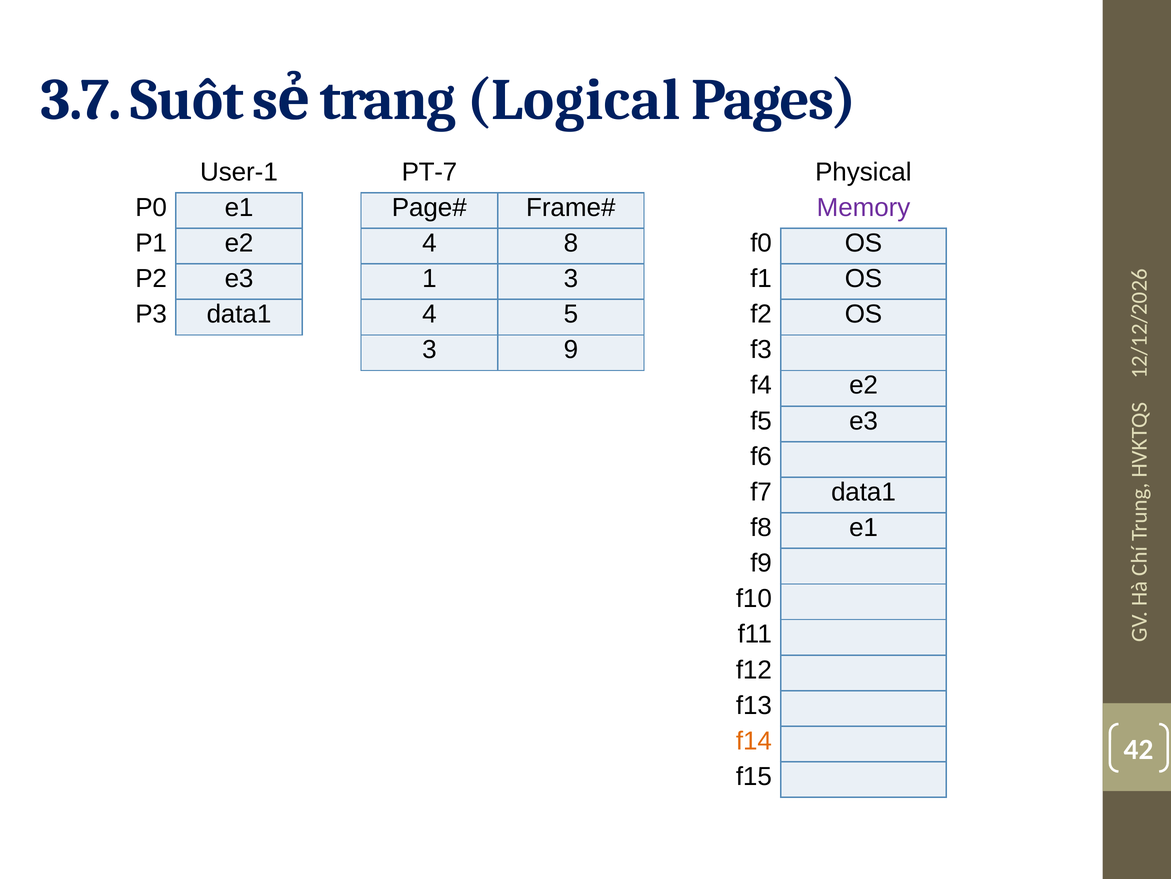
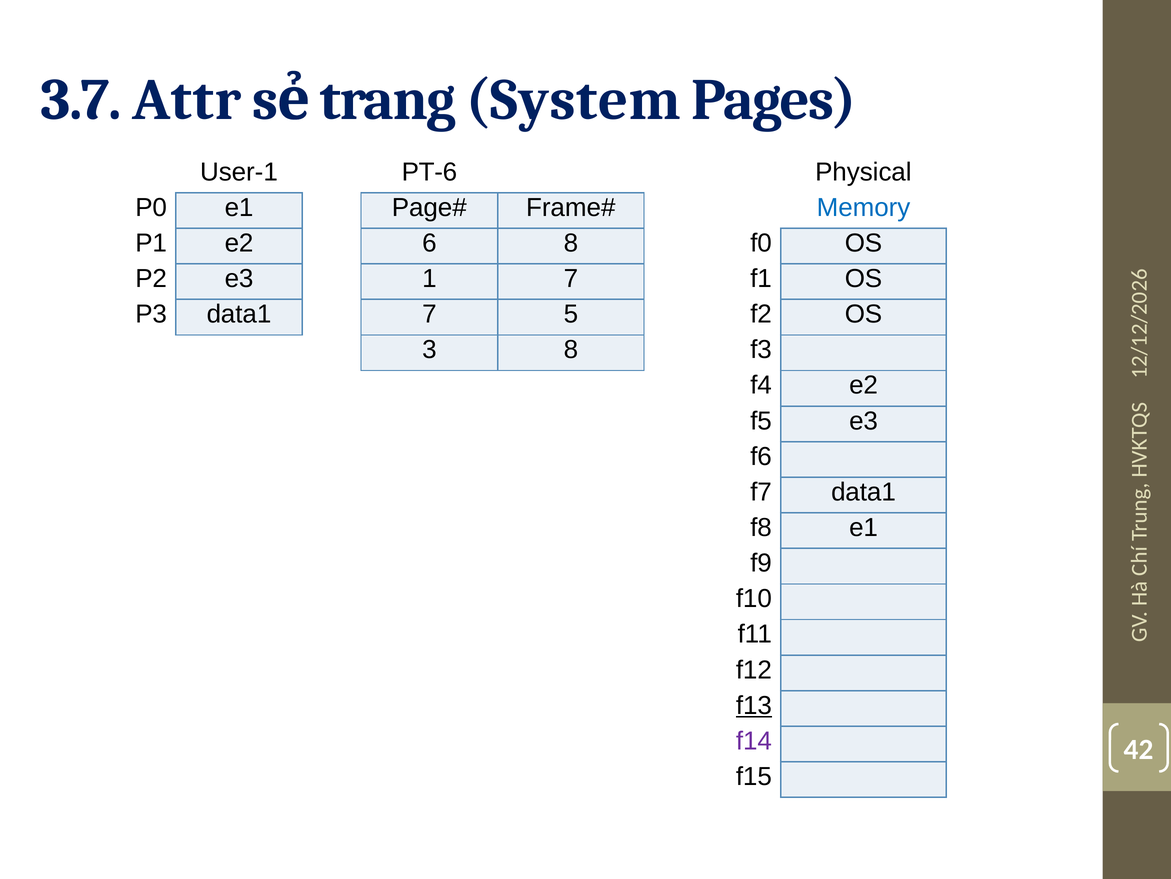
Suốt: Suốt -> Attr
Logical: Logical -> System
PT-7: PT-7 -> PT-6
Memory colour: purple -> blue
e2 4: 4 -> 6
1 3: 3 -> 7
data1 4: 4 -> 7
3 9: 9 -> 8
f13 underline: none -> present
f14 colour: orange -> purple
